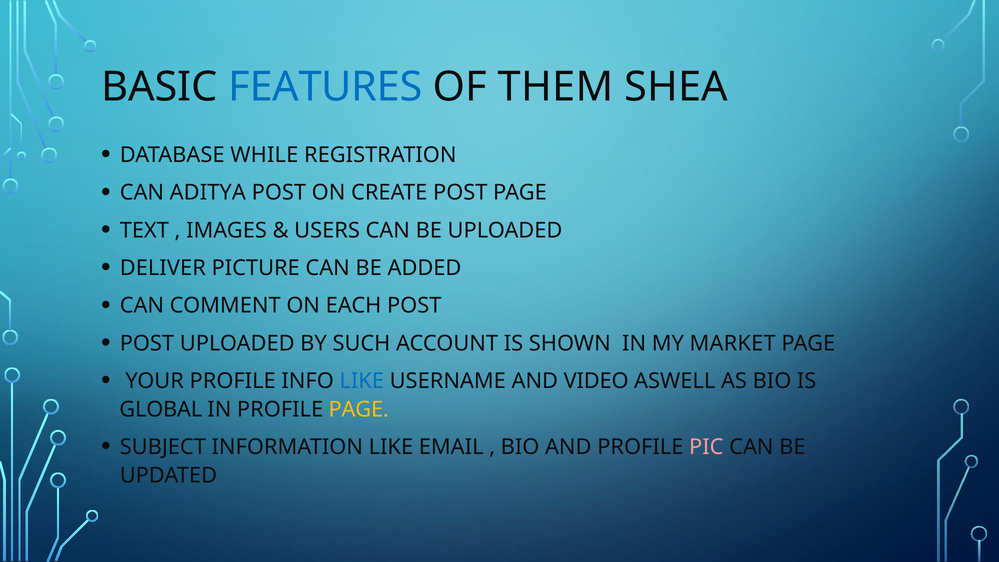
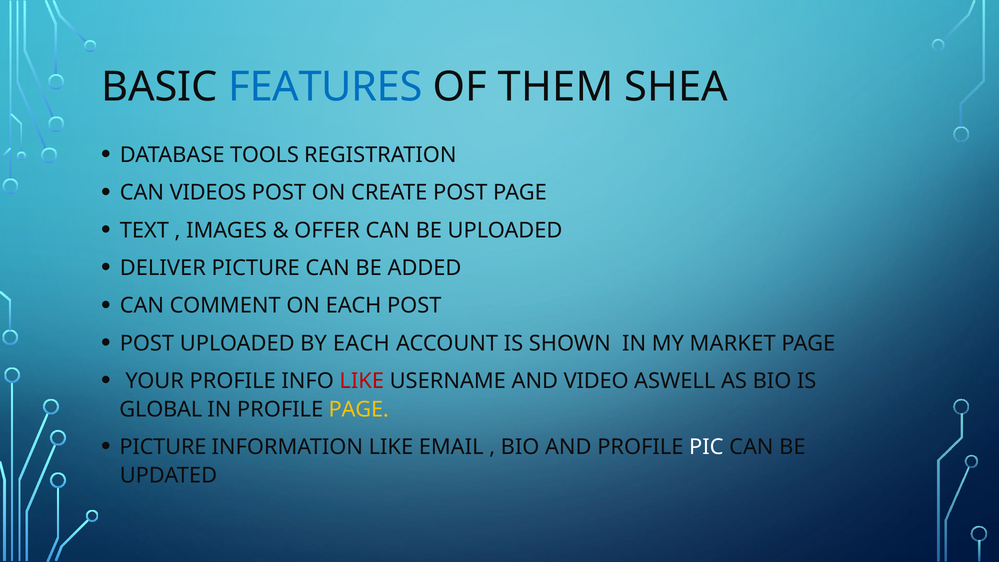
WHILE: WHILE -> TOOLS
ADITYA: ADITYA -> VIDEOS
USERS: USERS -> OFFER
BY SUCH: SUCH -> EACH
LIKE at (362, 381) colour: blue -> red
SUBJECT at (163, 447): SUBJECT -> PICTURE
PIC colour: pink -> white
